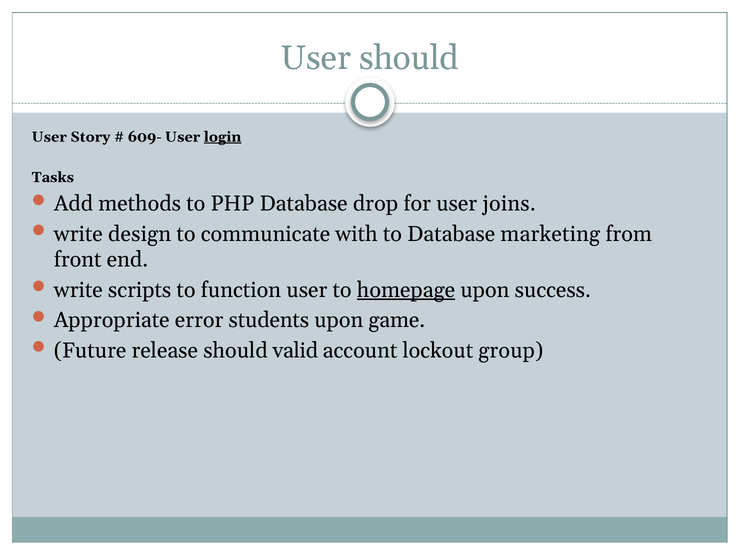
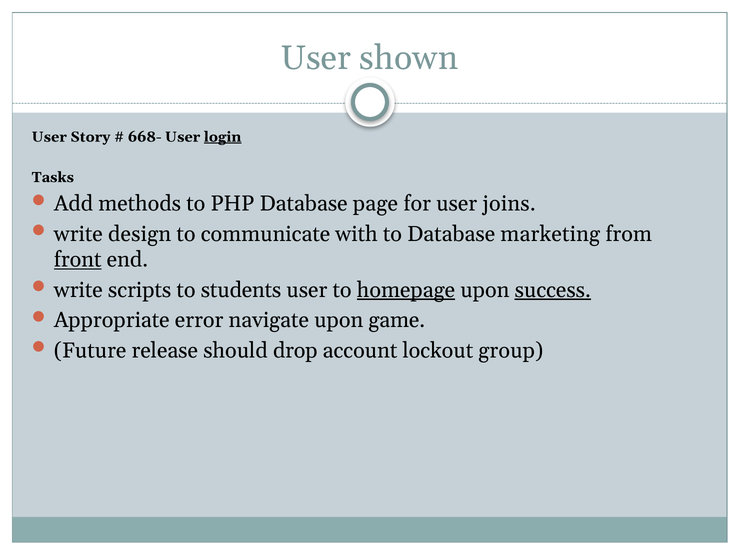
User should: should -> shown
609-: 609- -> 668-
drop: drop -> page
front underline: none -> present
function: function -> students
success underline: none -> present
students: students -> navigate
valid: valid -> drop
